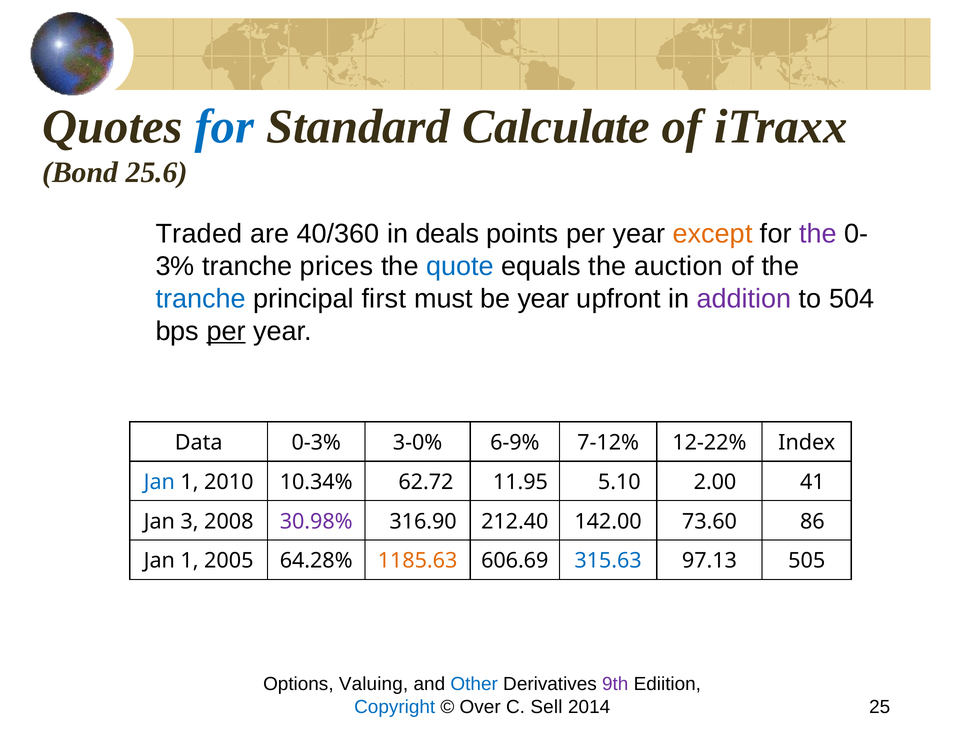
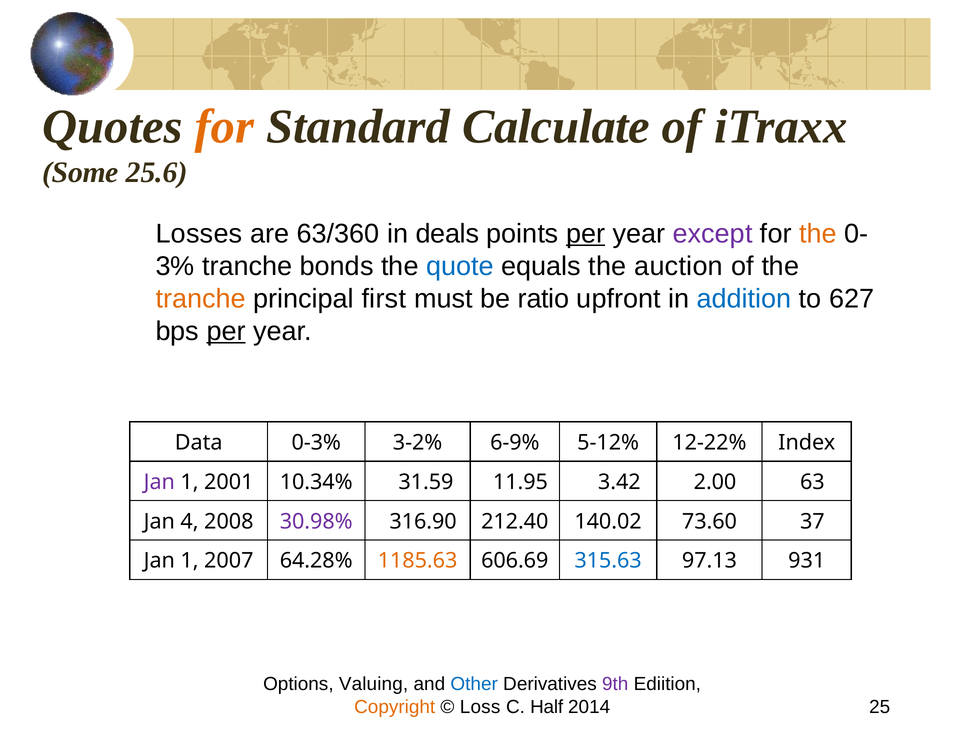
for at (224, 127) colour: blue -> orange
Bond: Bond -> Some
Traded: Traded -> Losses
40/360: 40/360 -> 63/360
per at (586, 234) underline: none -> present
except colour: orange -> purple
the at (818, 234) colour: purple -> orange
prices: prices -> bonds
tranche at (201, 299) colour: blue -> orange
be year: year -> ratio
addition colour: purple -> blue
504: 504 -> 627
3-0%: 3-0% -> 3-2%
7-12%: 7-12% -> 5-12%
Jan at (159, 482) colour: blue -> purple
2010: 2010 -> 2001
62.72: 62.72 -> 31.59
5.10: 5.10 -> 3.42
41: 41 -> 63
3: 3 -> 4
142.00: 142.00 -> 140.02
86: 86 -> 37
2005: 2005 -> 2007
505: 505 -> 931
Copyright colour: blue -> orange
Over: Over -> Loss
Sell: Sell -> Half
